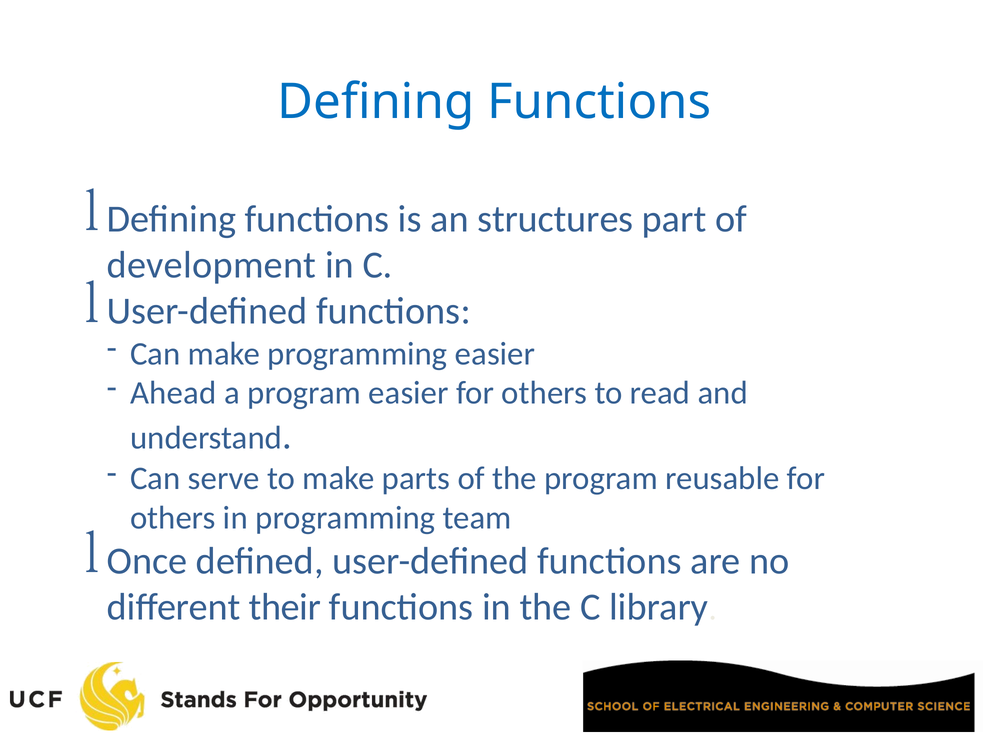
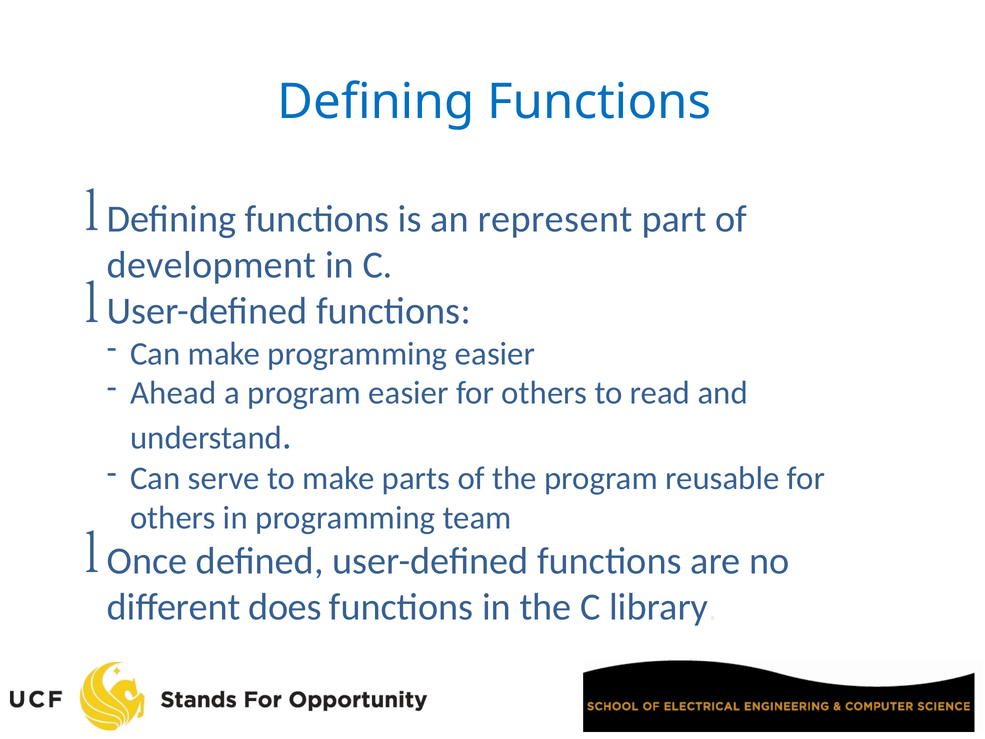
structures: structures -> represent
their: their -> does
